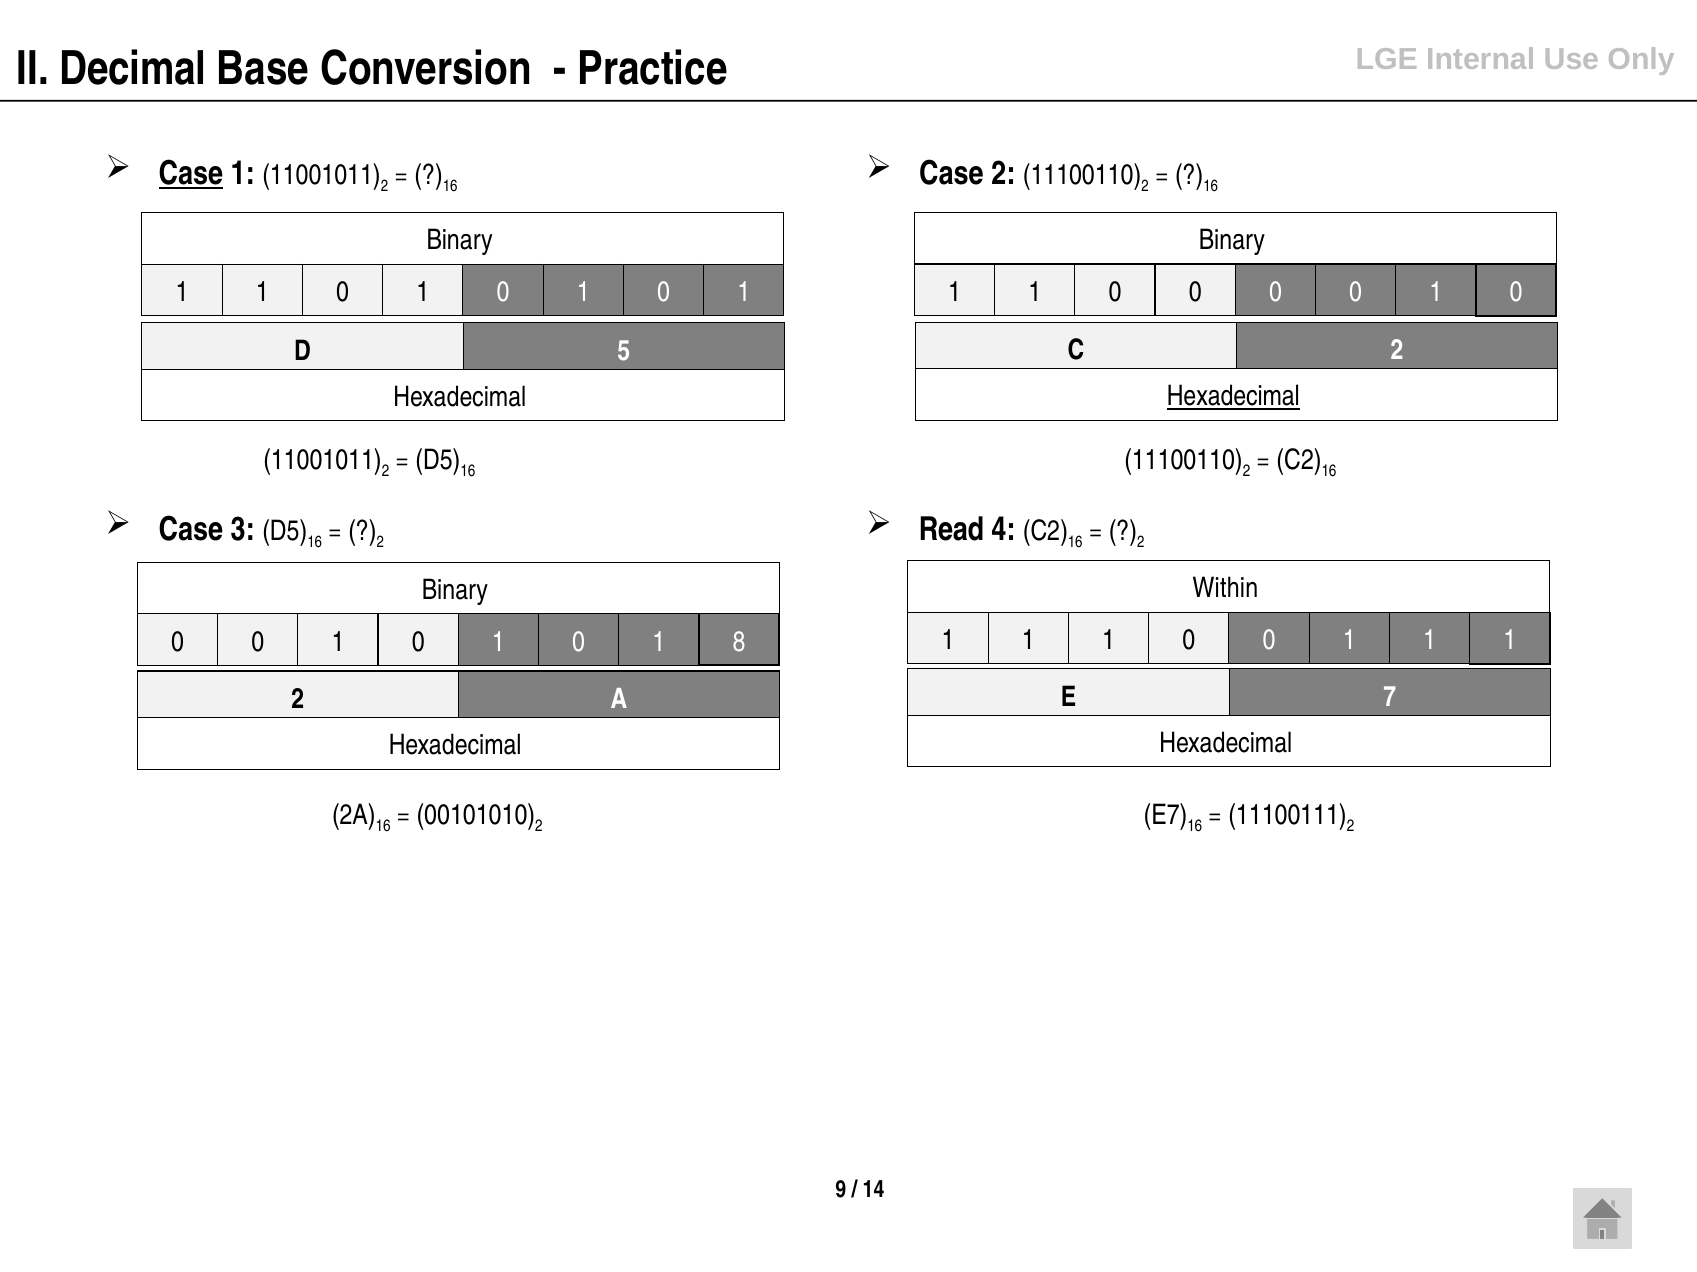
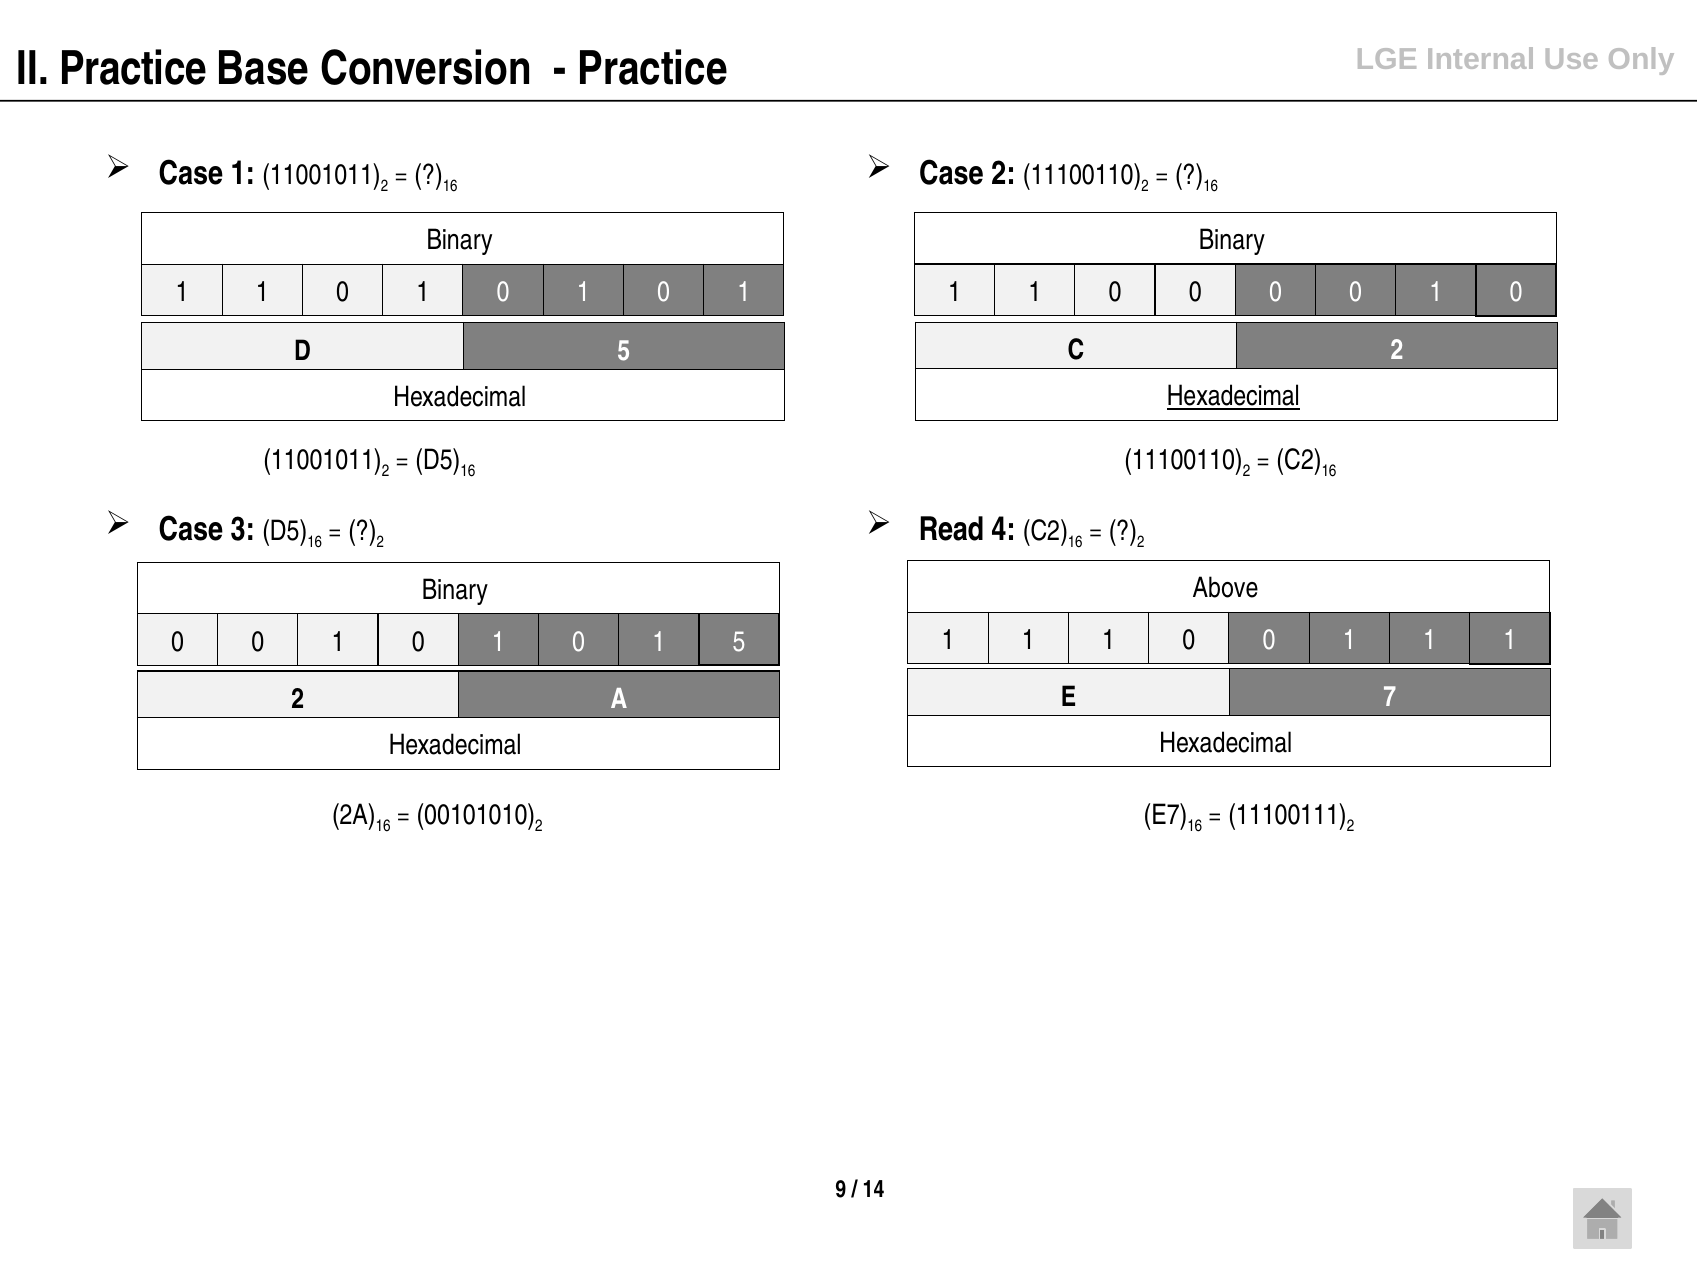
II Decimal: Decimal -> Practice
Case at (191, 174) underline: present -> none
Within: Within -> Above
1 8: 8 -> 5
